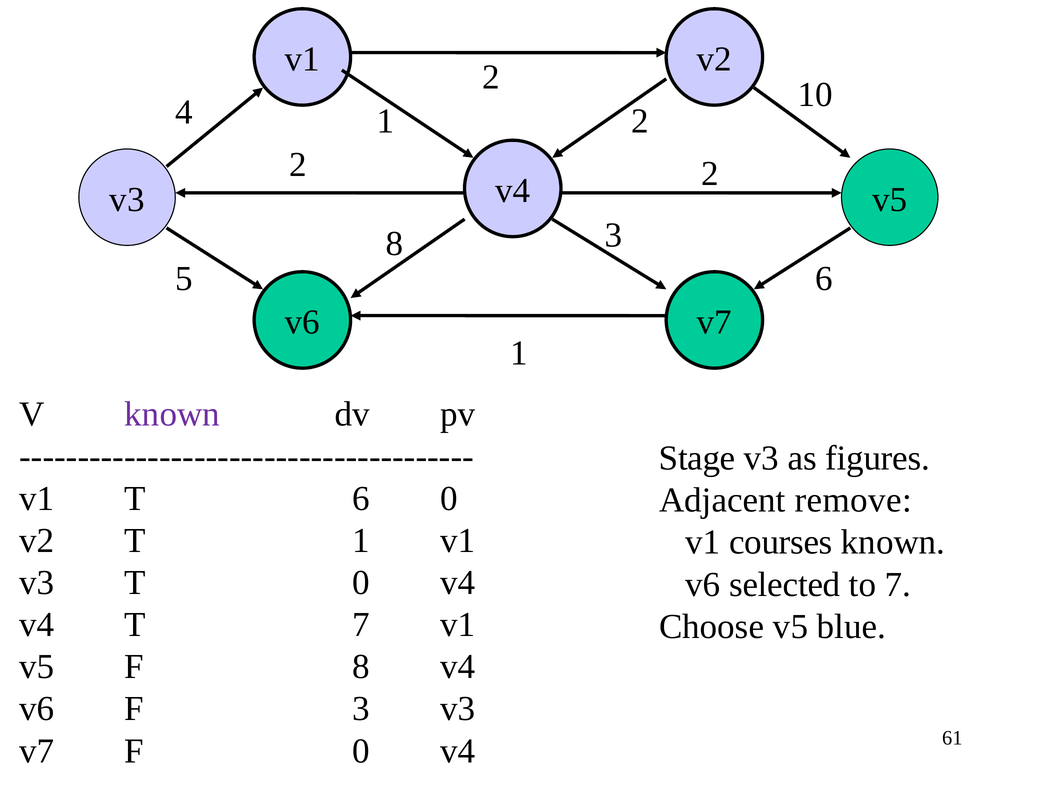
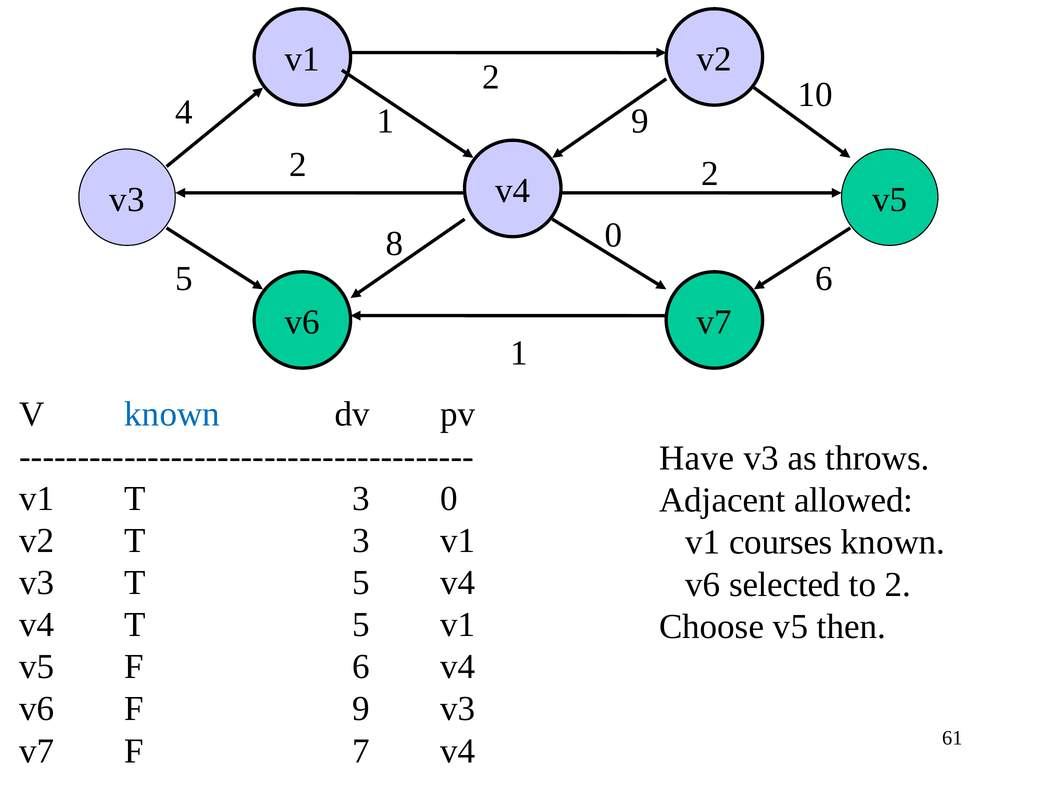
1 2: 2 -> 9
8 3: 3 -> 0
known at (172, 414) colour: purple -> blue
Stage: Stage -> Have
figures: figures -> throws
v1 T 6: 6 -> 3
remove: remove -> allowed
v2 T 1: 1 -> 3
v3 T 0: 0 -> 5
to 7: 7 -> 2
v4 T 7: 7 -> 5
blue: blue -> then
F 8: 8 -> 6
F 3: 3 -> 9
F 0: 0 -> 7
